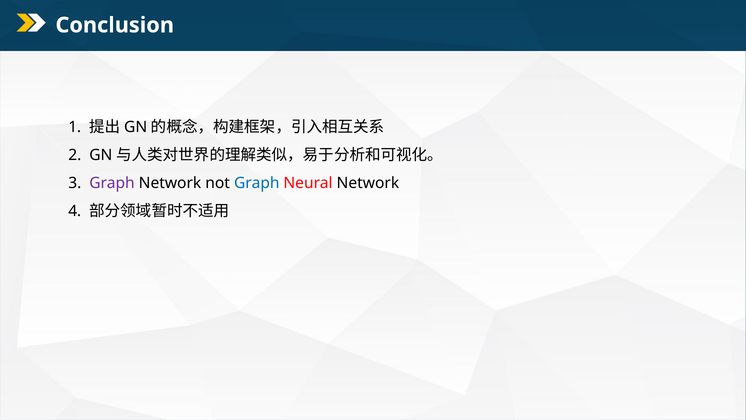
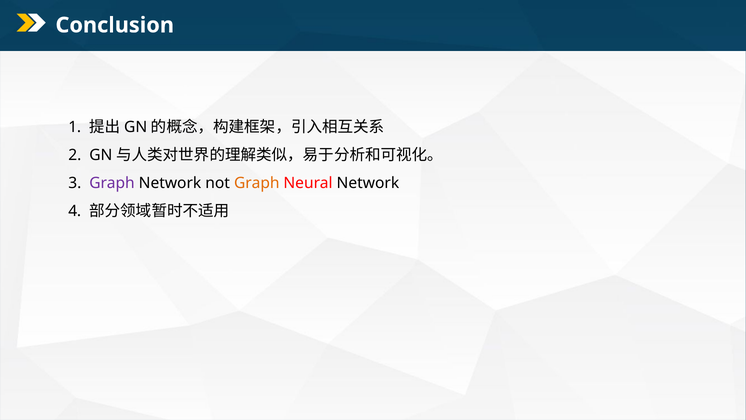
Graph at (257, 183) colour: blue -> orange
